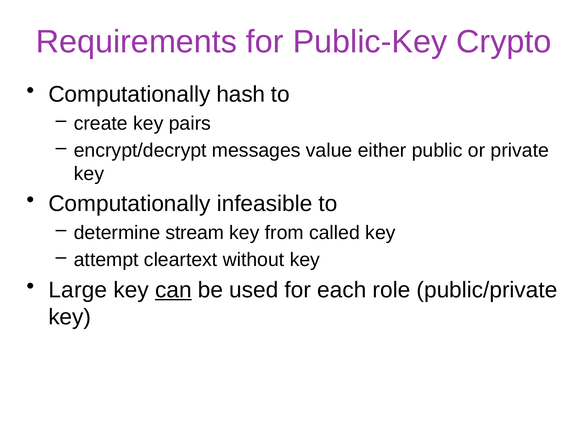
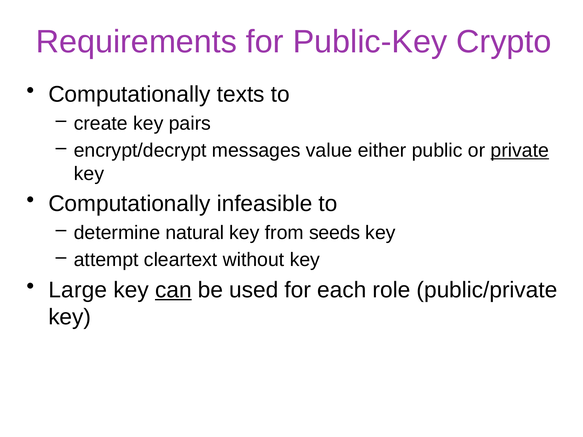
hash: hash -> texts
private underline: none -> present
stream: stream -> natural
called: called -> seeds
